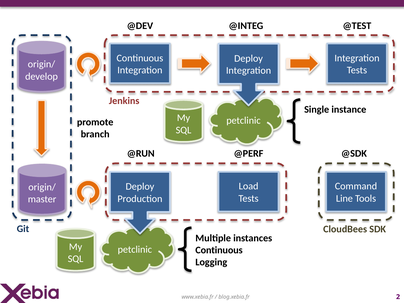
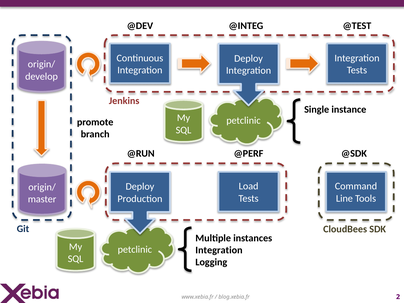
Continuous at (219, 250): Continuous -> Integration
